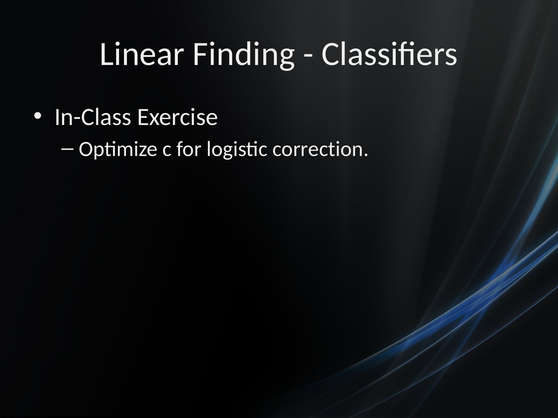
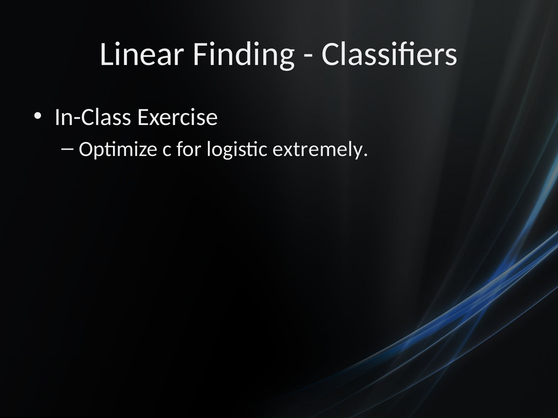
correction: correction -> extremely
